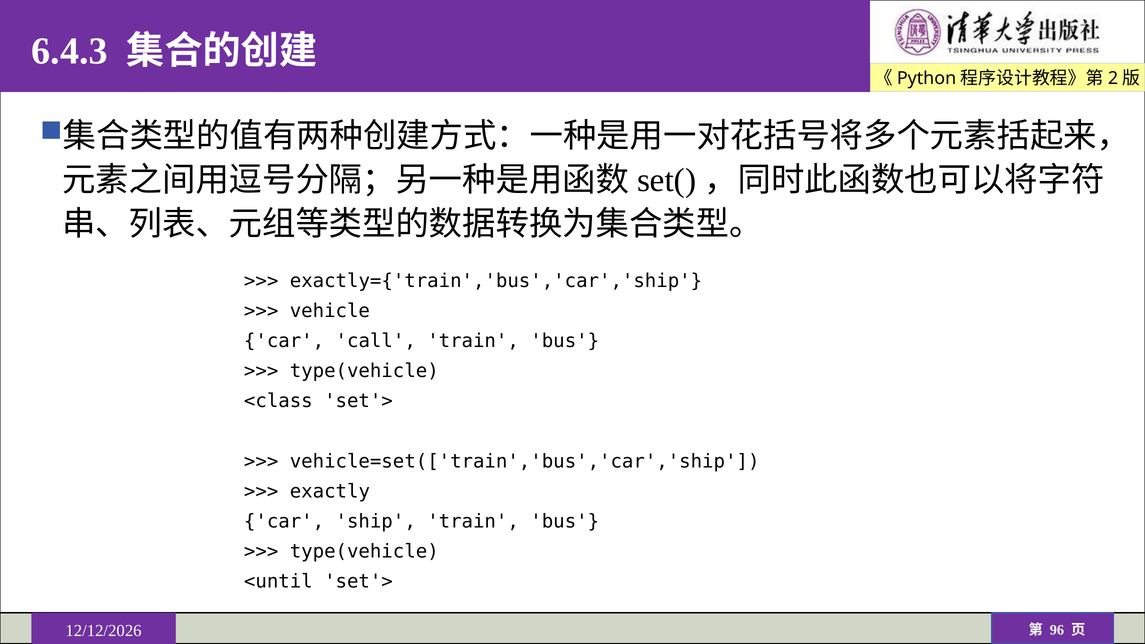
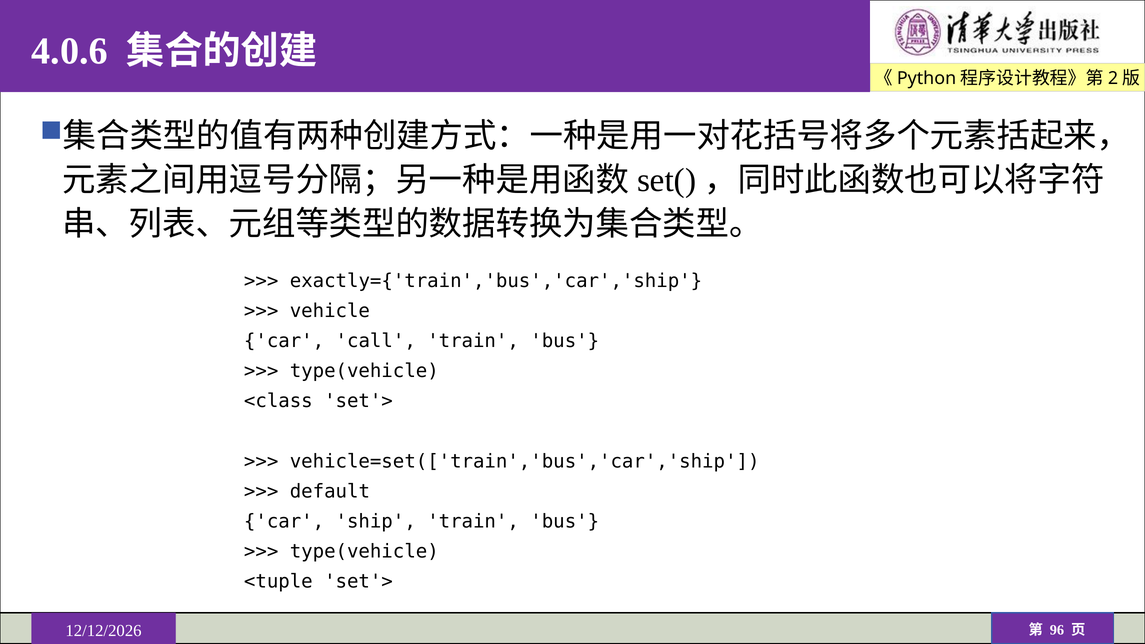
6.4.3: 6.4.3 -> 4.0.6
exactly: exactly -> default
<until: <until -> <tuple
